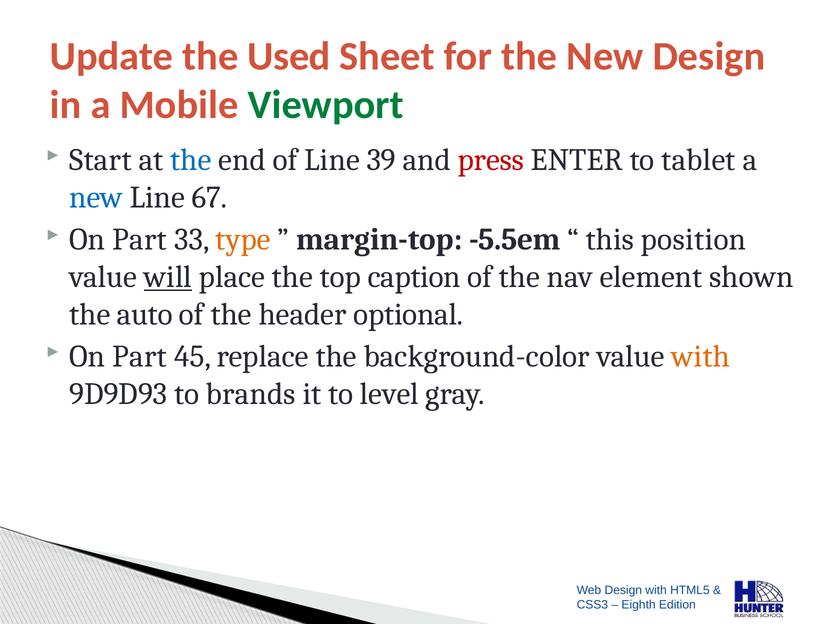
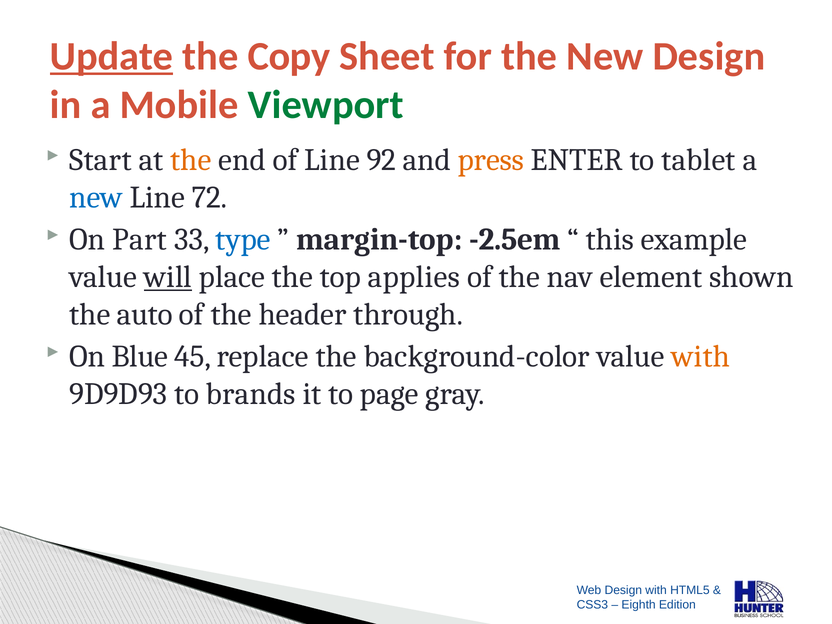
Update underline: none -> present
Used: Used -> Copy
the at (191, 160) colour: blue -> orange
39: 39 -> 92
press colour: red -> orange
67: 67 -> 72
type colour: orange -> blue
-5.5em: -5.5em -> -2.5em
position: position -> example
caption: caption -> applies
optional: optional -> through
Part at (140, 356): Part -> Blue
level: level -> page
